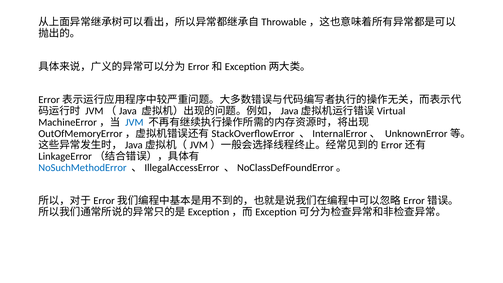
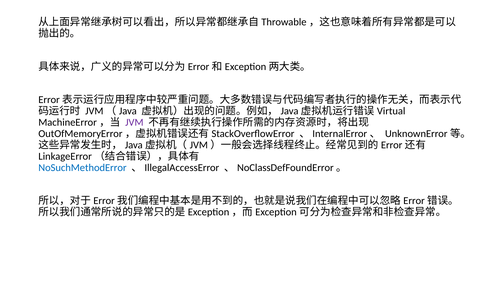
JVM colour: blue -> purple
